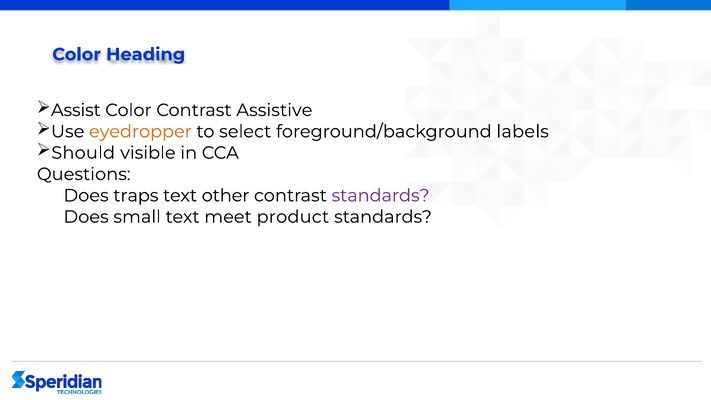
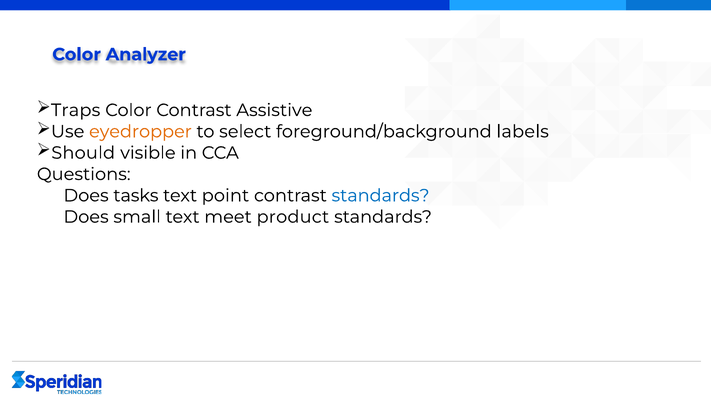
Heading: Heading -> Analyzer
Assist: Assist -> Traps
traps: traps -> tasks
other: other -> point
standards at (381, 196) colour: purple -> blue
